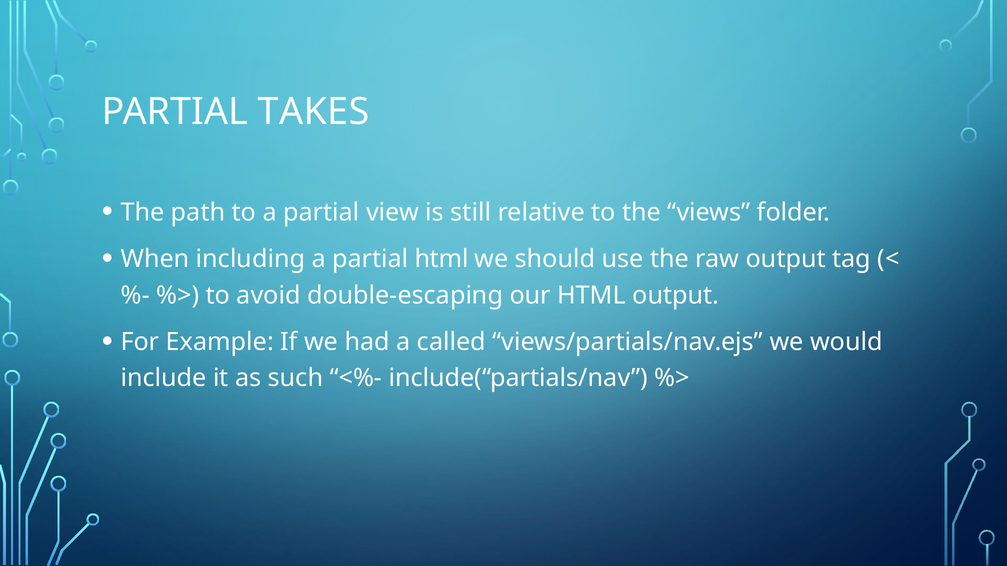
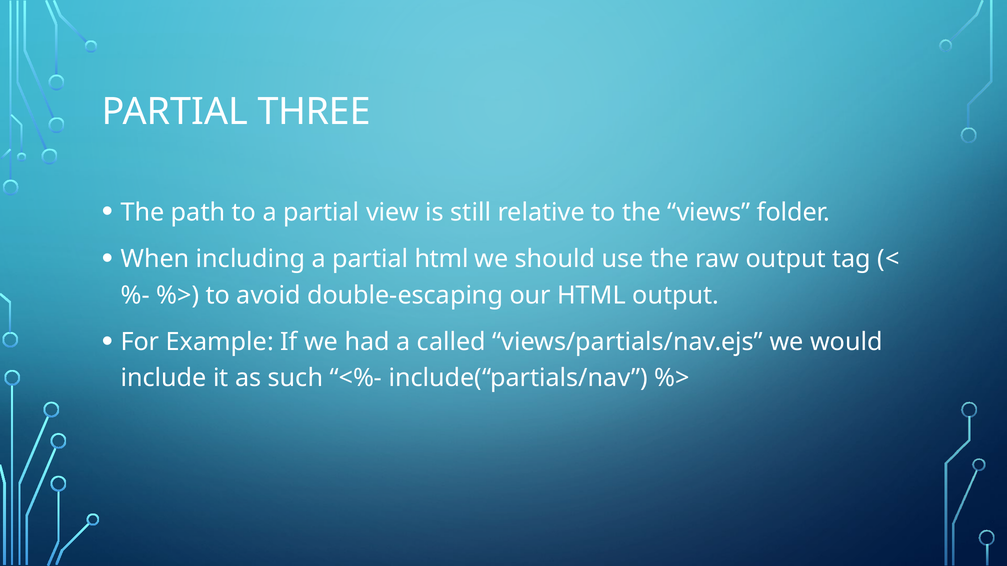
TAKES: TAKES -> THREE
